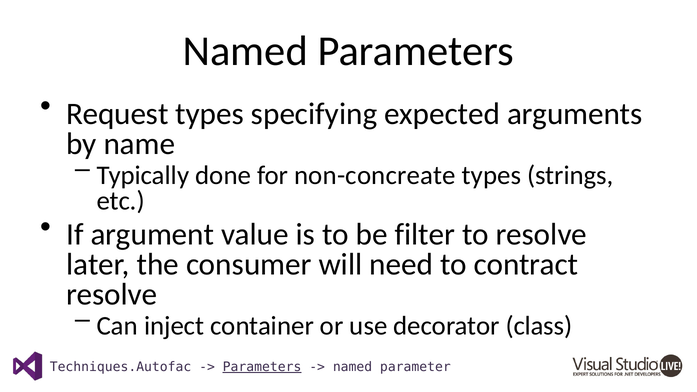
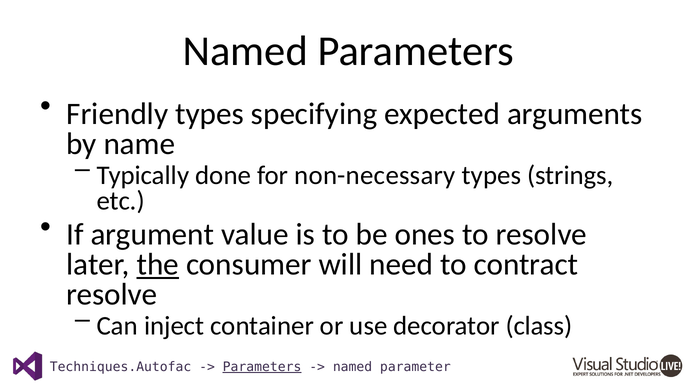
Request: Request -> Friendly
non-concreate: non-concreate -> non-necessary
filter: filter -> ones
the underline: none -> present
